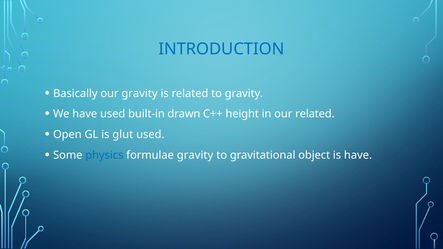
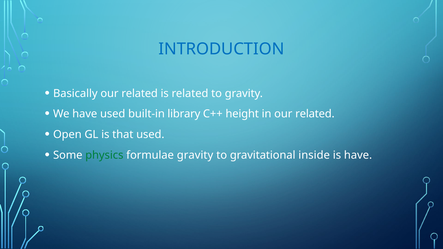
Basically our gravity: gravity -> related
drawn: drawn -> library
glut: glut -> that
physics colour: blue -> green
object: object -> inside
